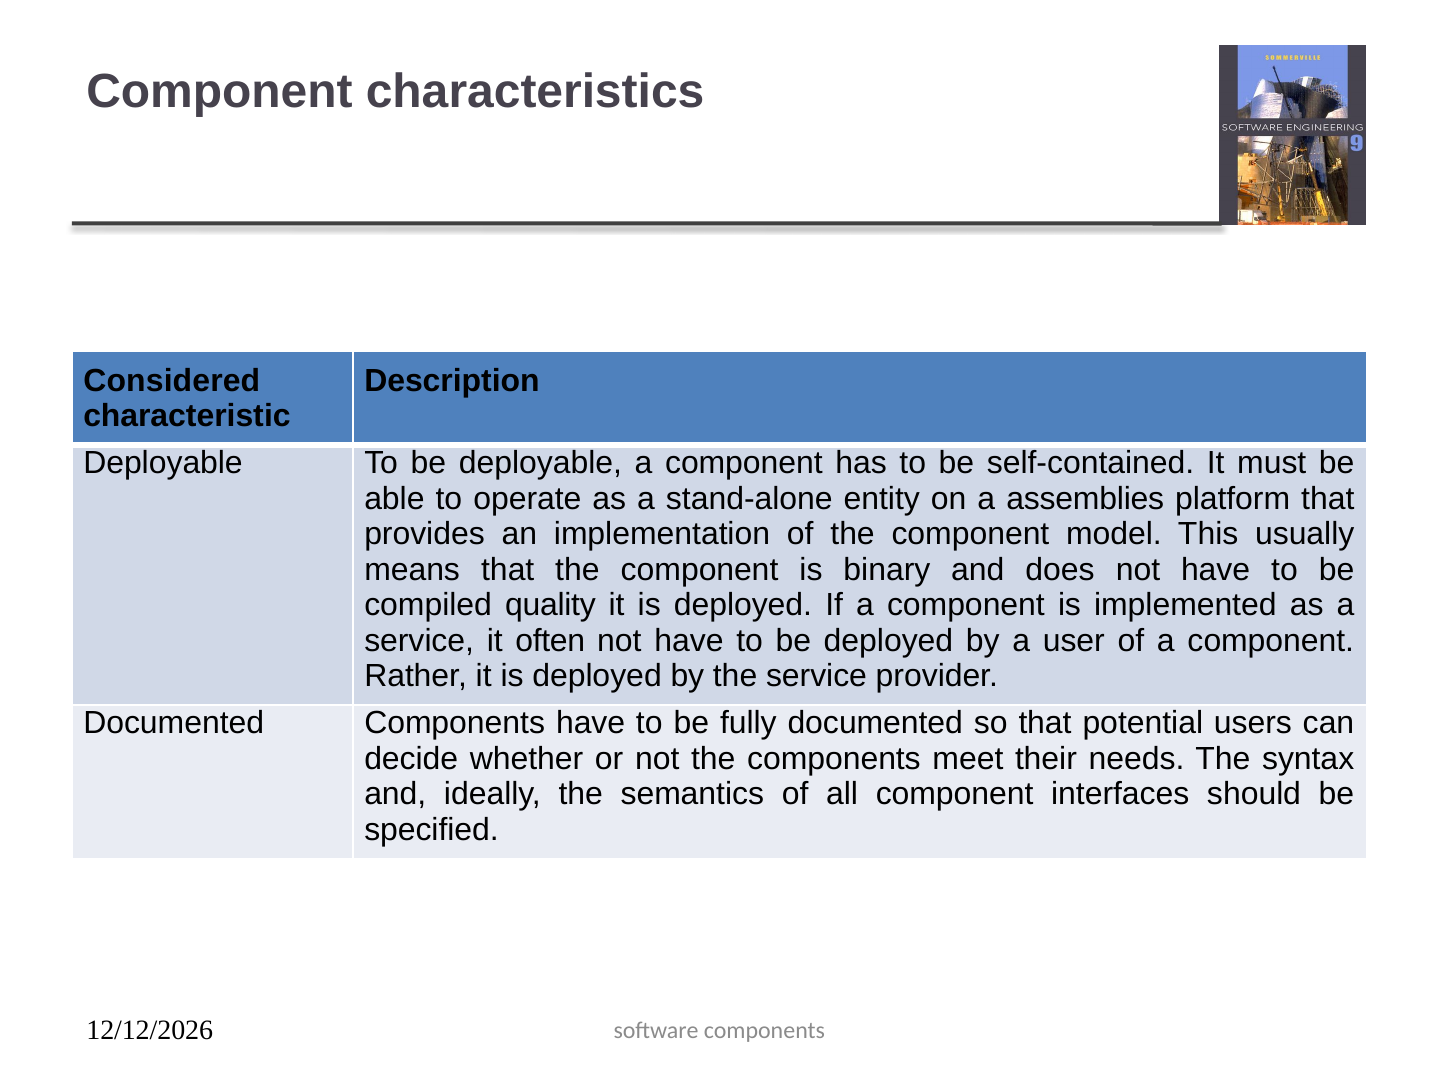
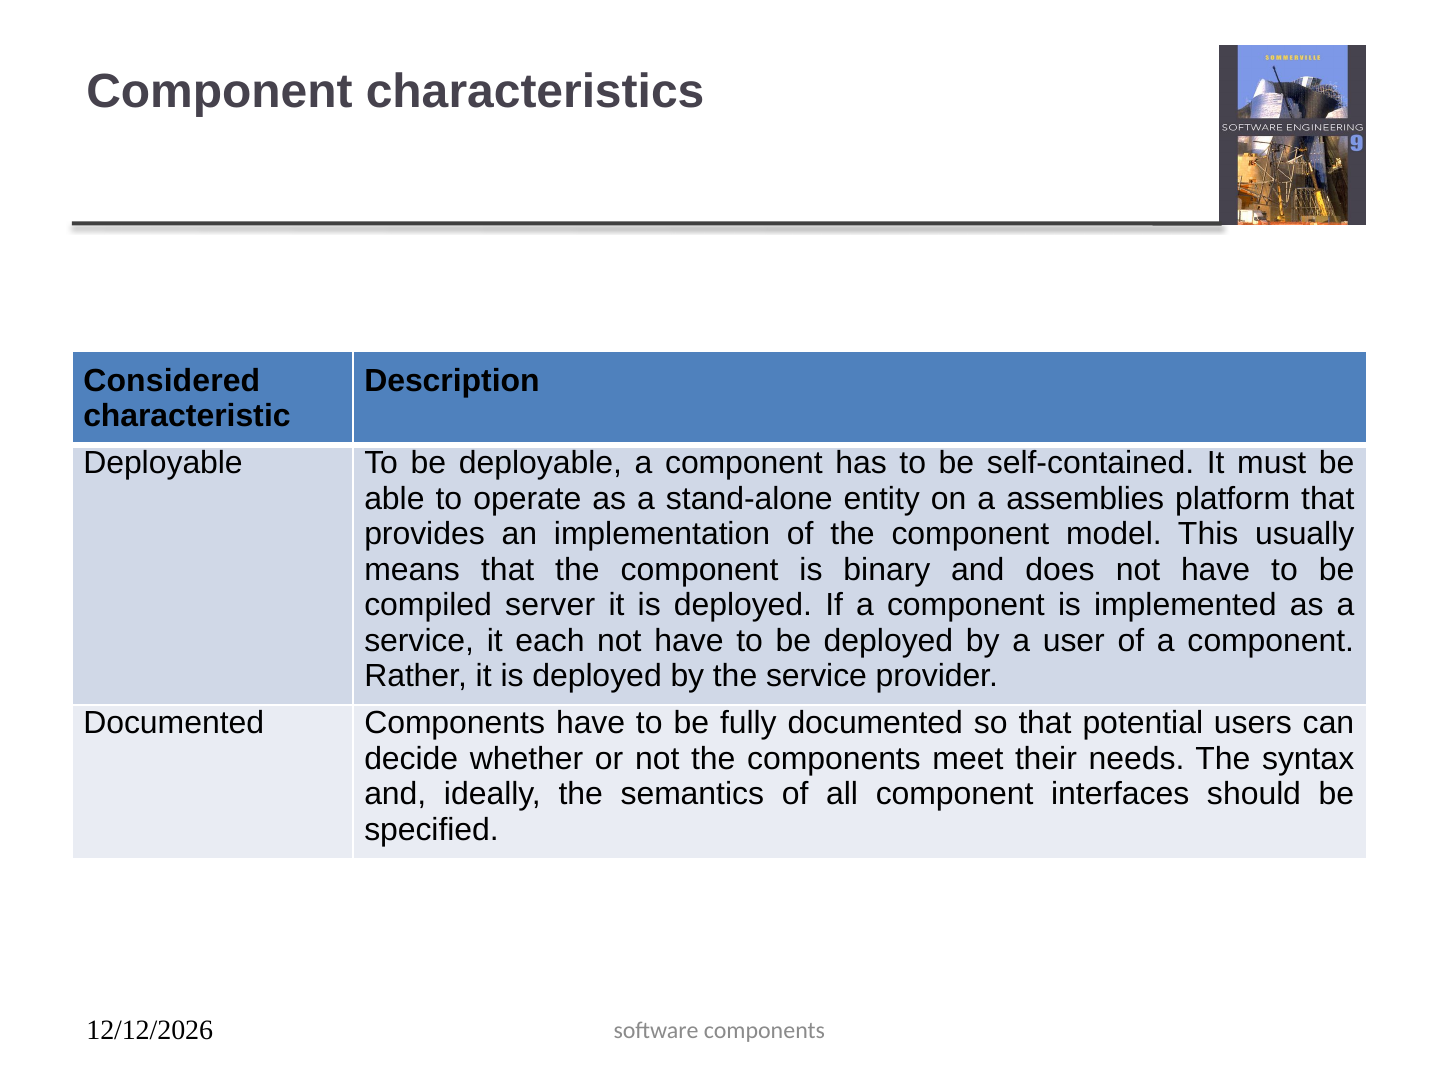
quality: quality -> server
often: often -> each
